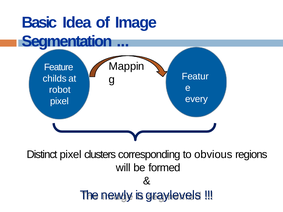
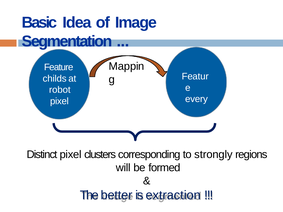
obvious: obvious -> strongly
newly: newly -> better
graylevels: graylevels -> extraction
